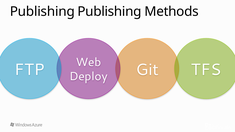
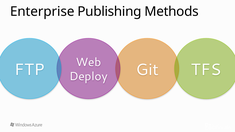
Publishing at (42, 12): Publishing -> Enterprise
